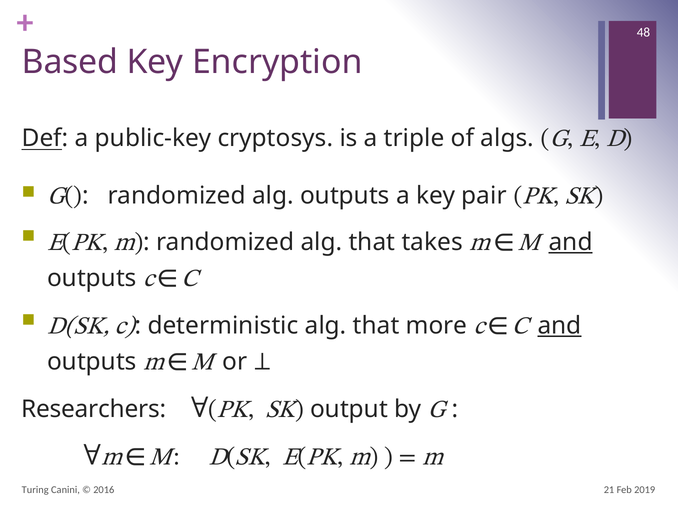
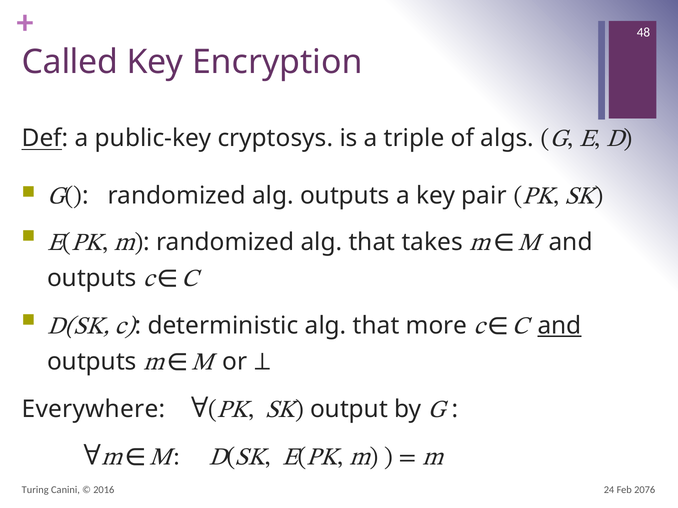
Based: Based -> Called
and at (571, 242) underline: present -> none
Researchers: Researchers -> Everywhere
21: 21 -> 24
2019: 2019 -> 2076
